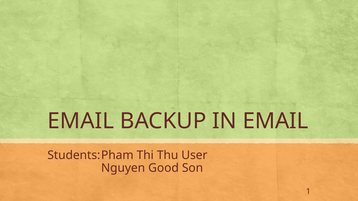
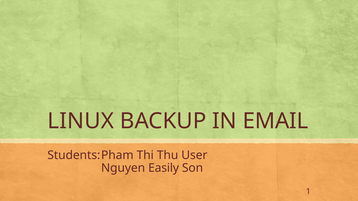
EMAIL at (81, 121): EMAIL -> LINUX
Good: Good -> Easily
